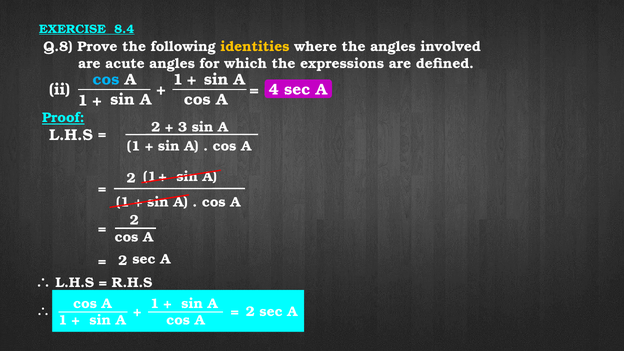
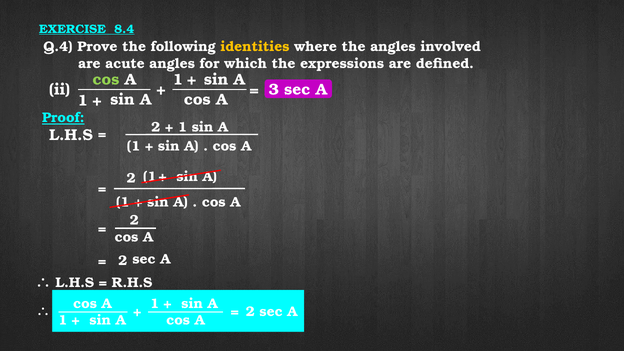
Q.8: Q.8 -> Q.4
cos at (106, 80) colour: light blue -> light green
4: 4 -> 3
3 at (183, 127): 3 -> 1
